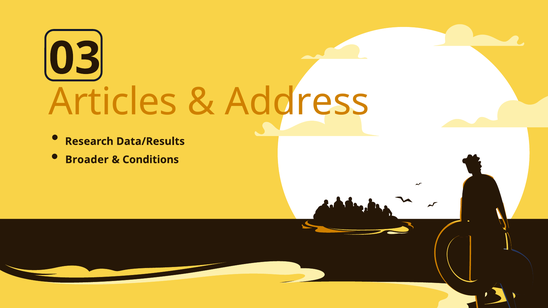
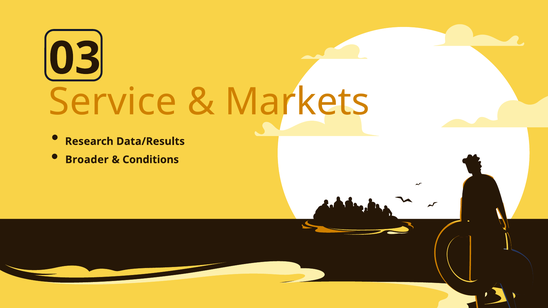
Articles: Articles -> Service
Address: Address -> Markets
